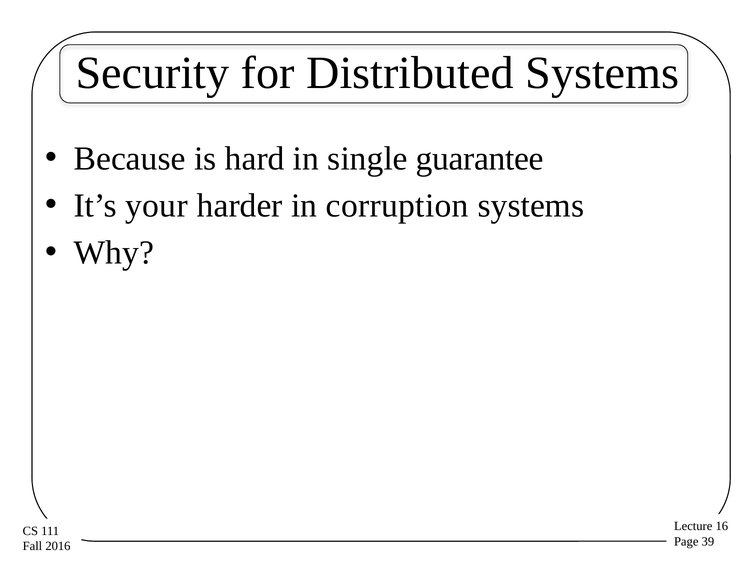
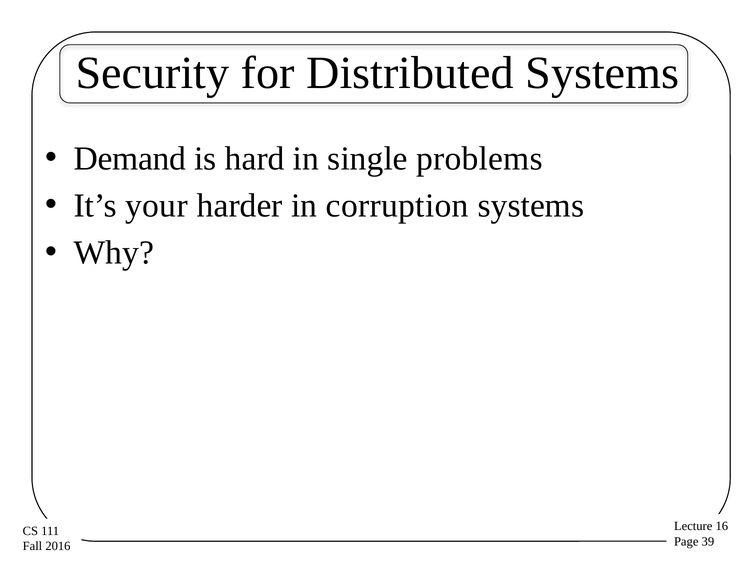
Because: Because -> Demand
guarantee: guarantee -> problems
